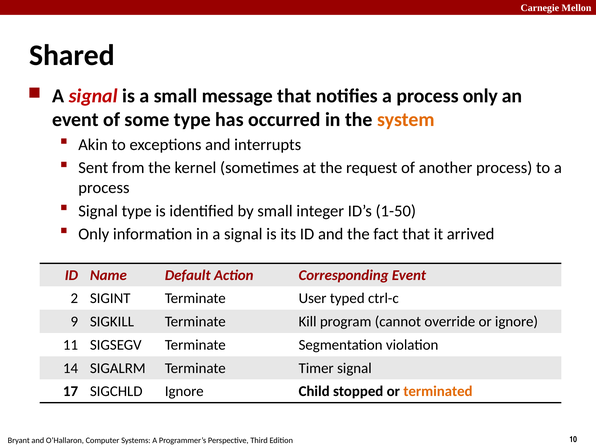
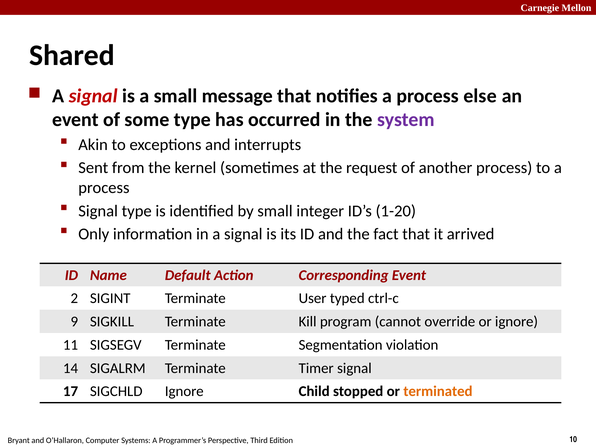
process only: only -> else
system colour: orange -> purple
1-50: 1-50 -> 1-20
